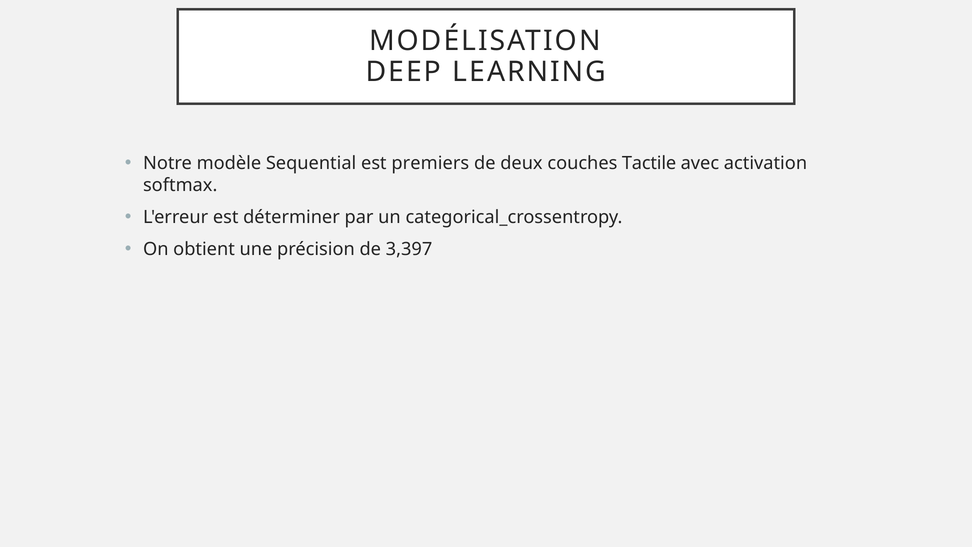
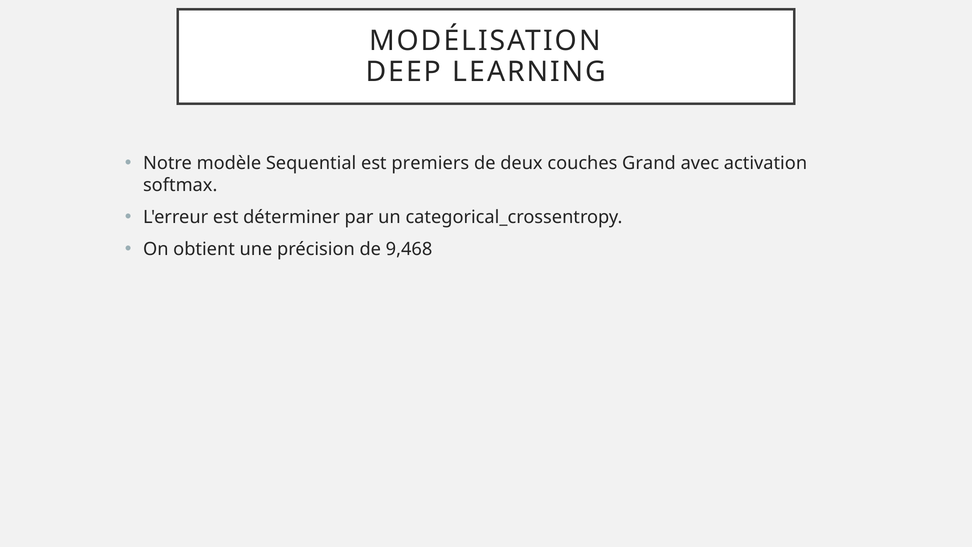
Tactile: Tactile -> Grand
3,397: 3,397 -> 9,468
